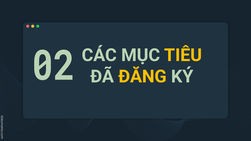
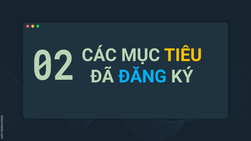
ĐĂNG colour: yellow -> light blue
